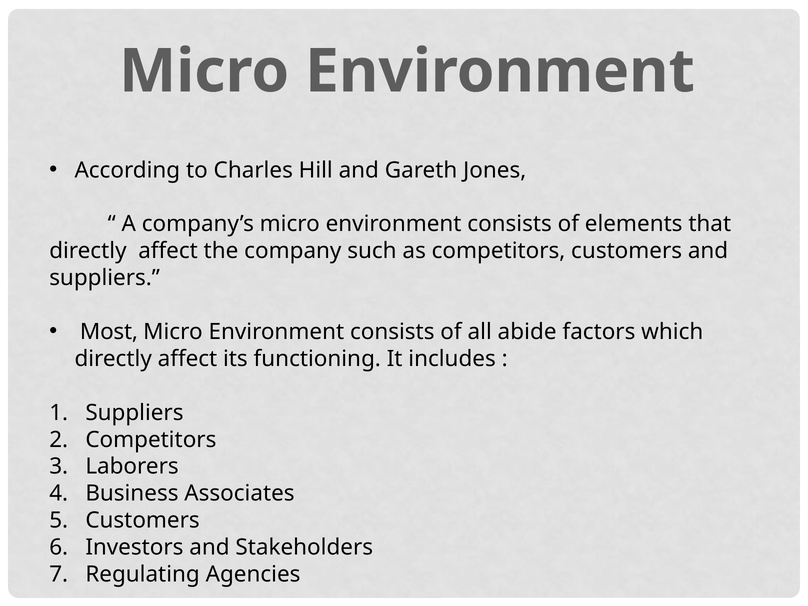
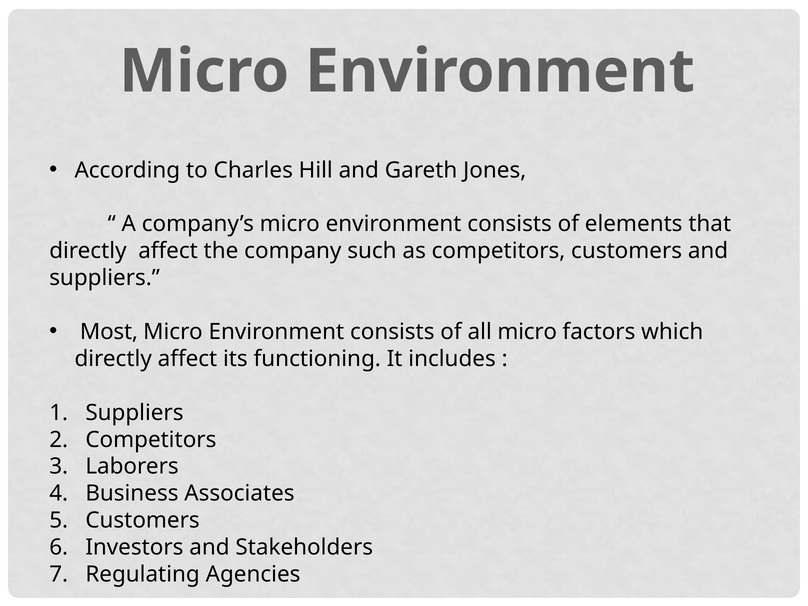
all abide: abide -> micro
